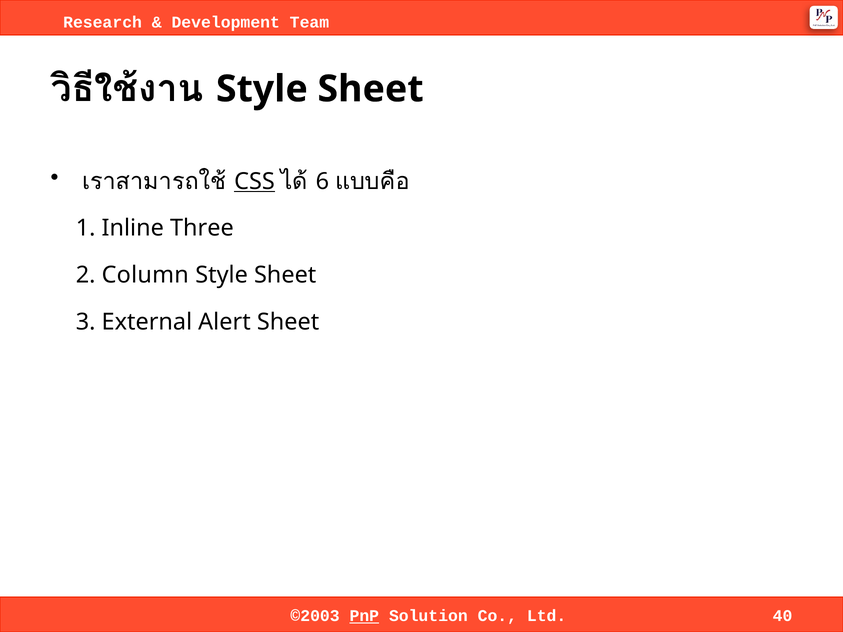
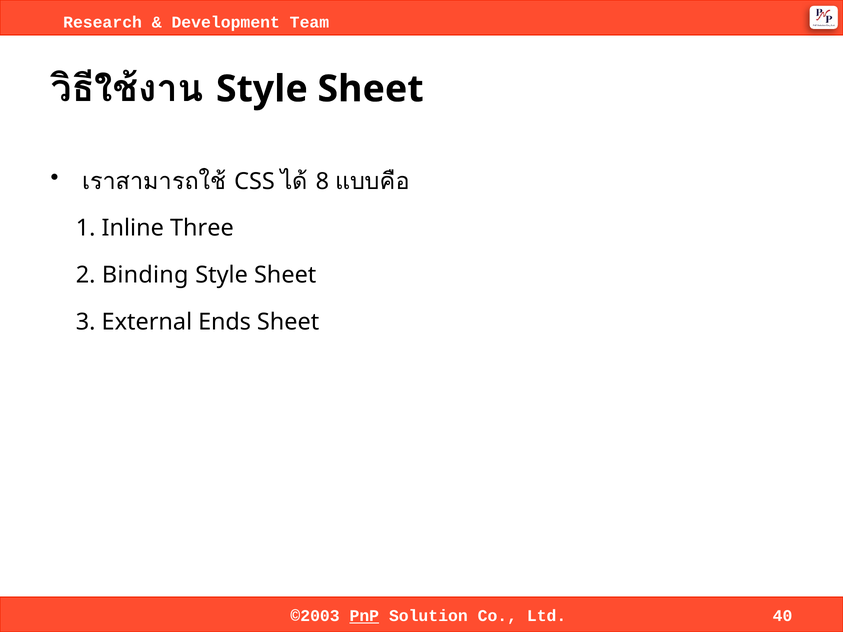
CSS underline: present -> none
6: 6 -> 8
Column: Column -> Binding
Alert: Alert -> Ends
